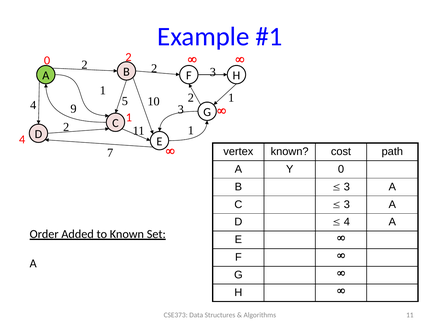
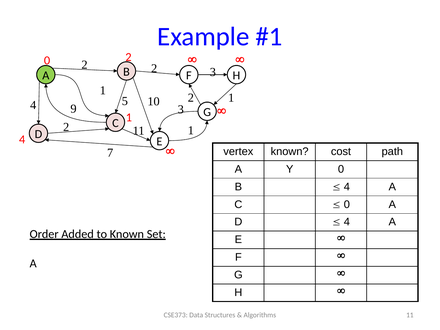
3 at (347, 187): 3 -> 4
3 at (347, 204): 3 -> 0
